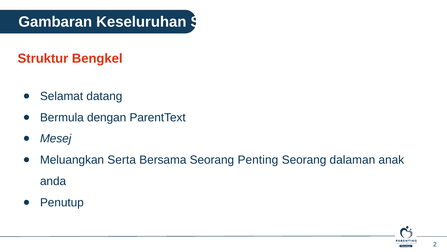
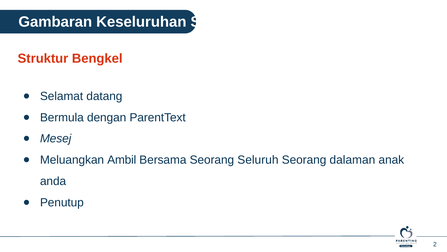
Serta: Serta -> Ambil
Penting: Penting -> Seluruh
